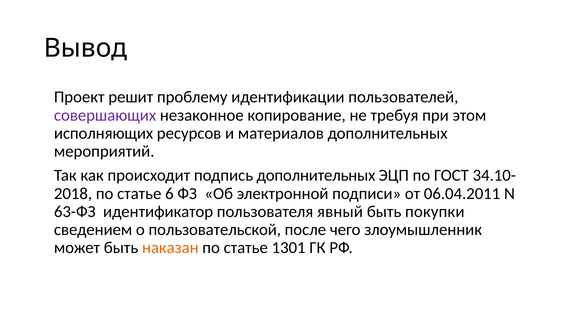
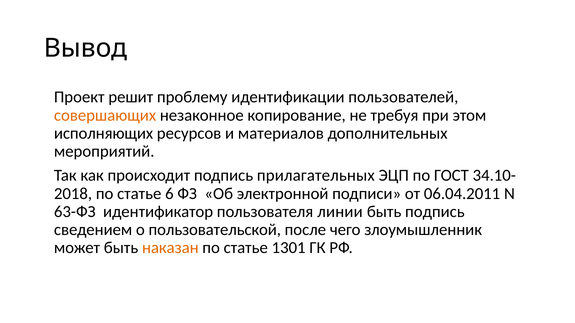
совершающих colour: purple -> orange
подпись дополнительных: дополнительных -> прилагательных
явный: явный -> линии
быть покупки: покупки -> подпись
